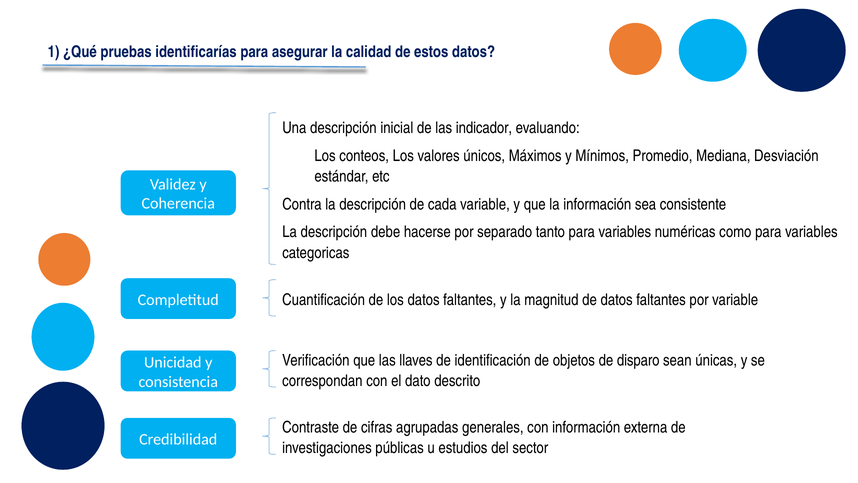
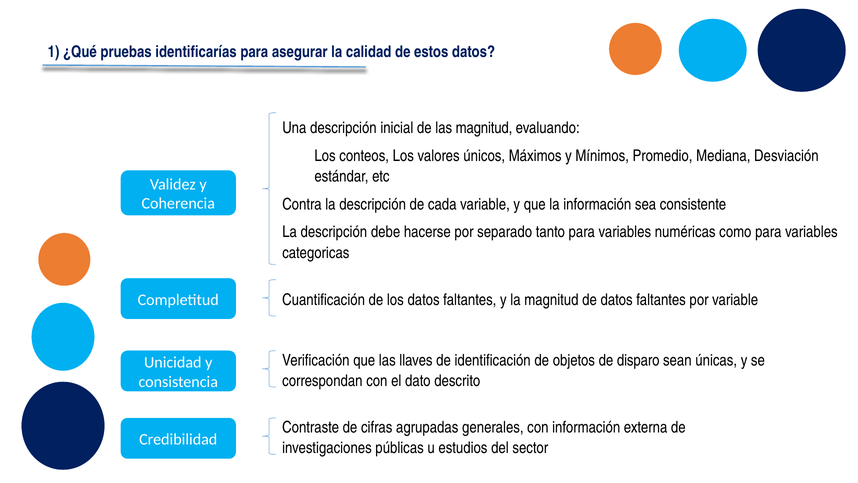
las indicador: indicador -> magnitud
